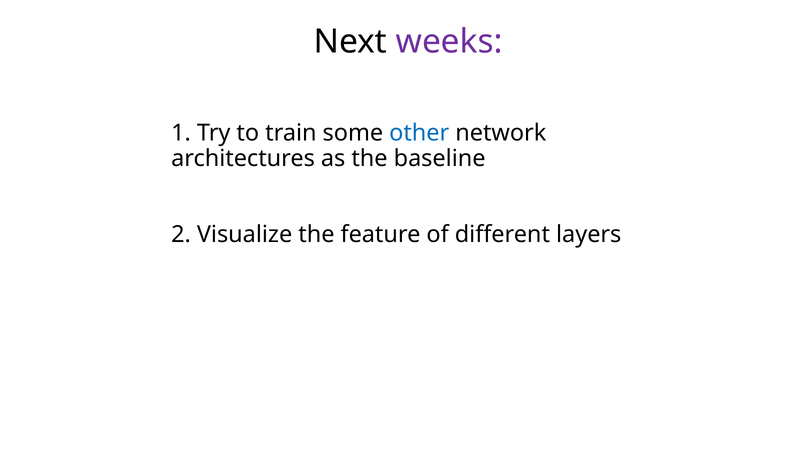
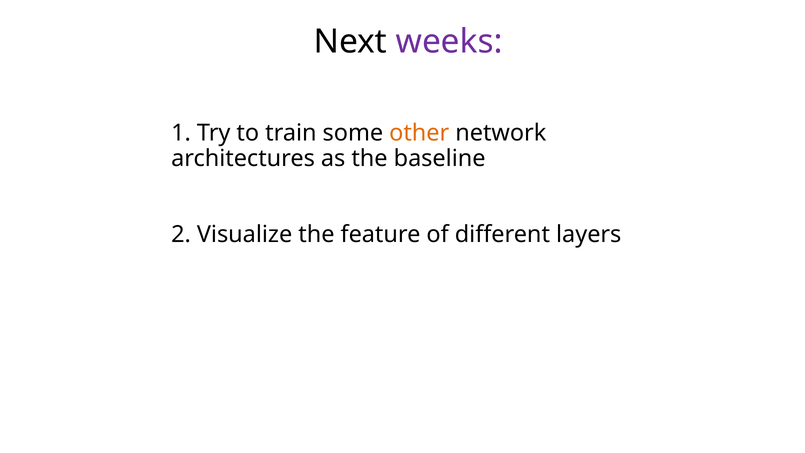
other colour: blue -> orange
